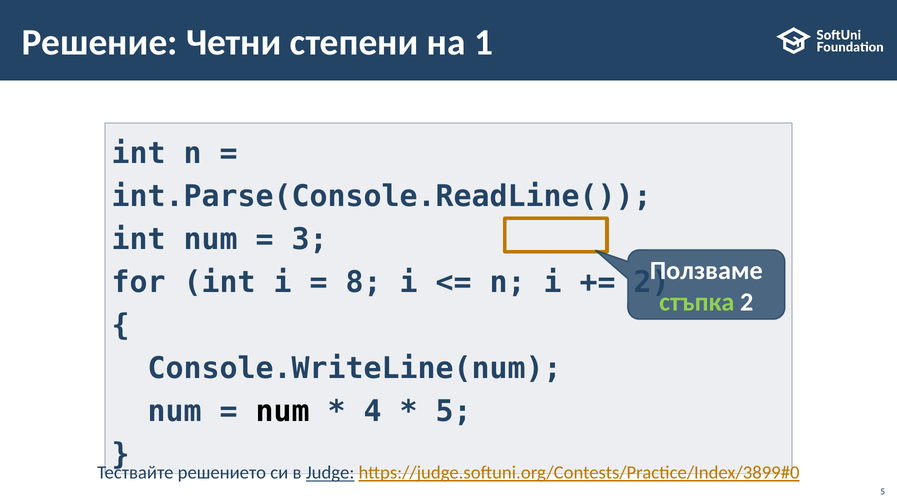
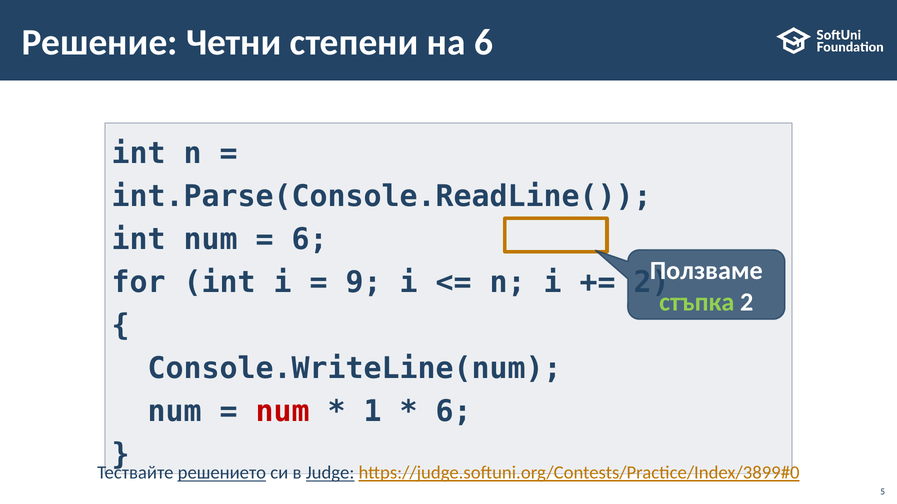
на 1: 1 -> 6
3 at (310, 240): 3 -> 6
8: 8 -> 9
num at (283, 412) colour: black -> red
4: 4 -> 1
5 at (454, 412): 5 -> 6
решението underline: none -> present
